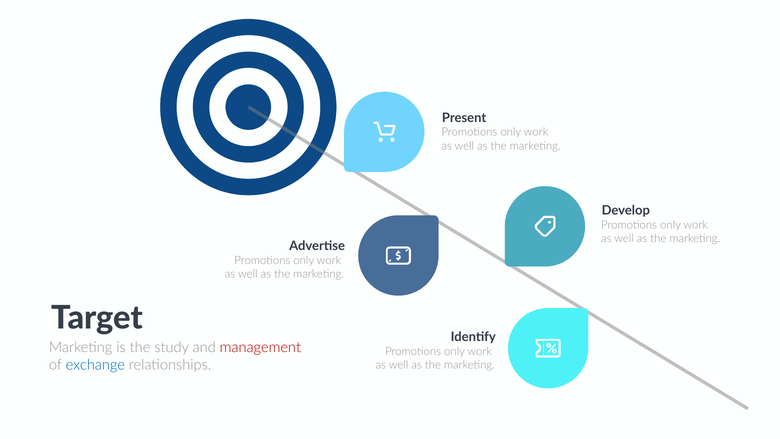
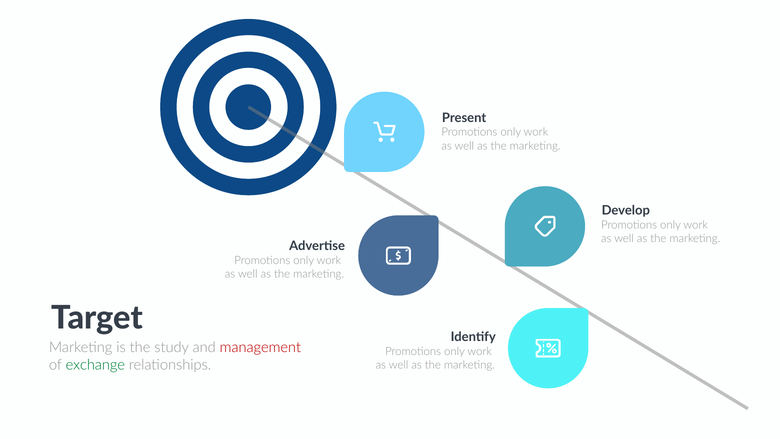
exchange colour: blue -> green
